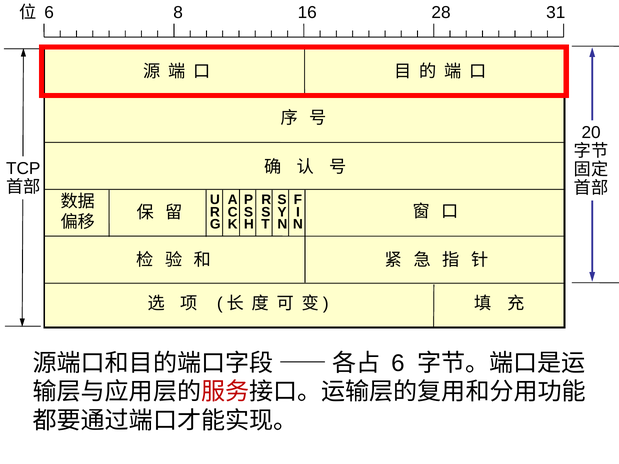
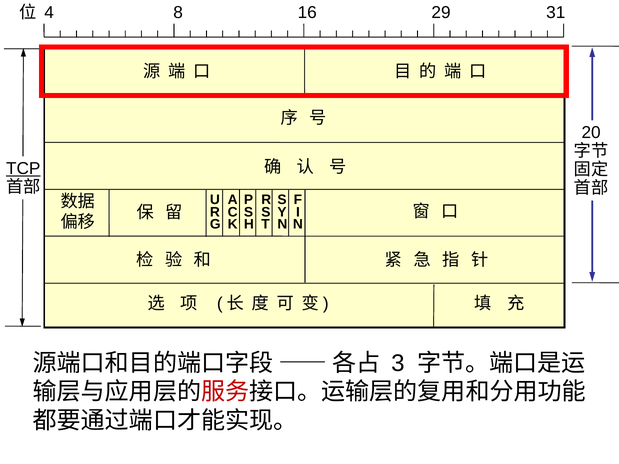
6 at (49, 13): 6 -> 4
28: 28 -> 29
TCP underline: none -> present
6 at (398, 363): 6 -> 3
